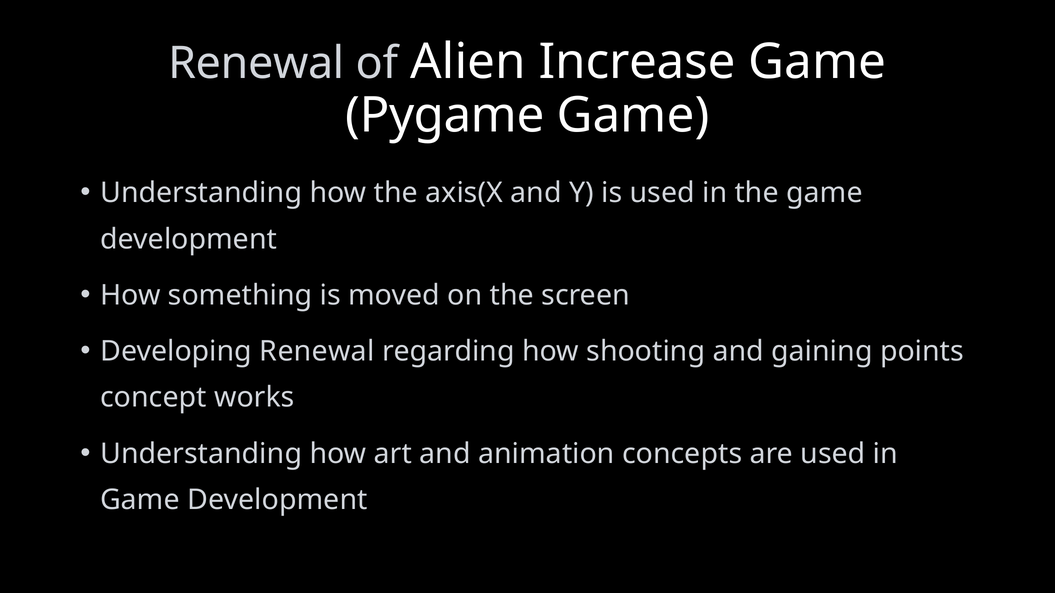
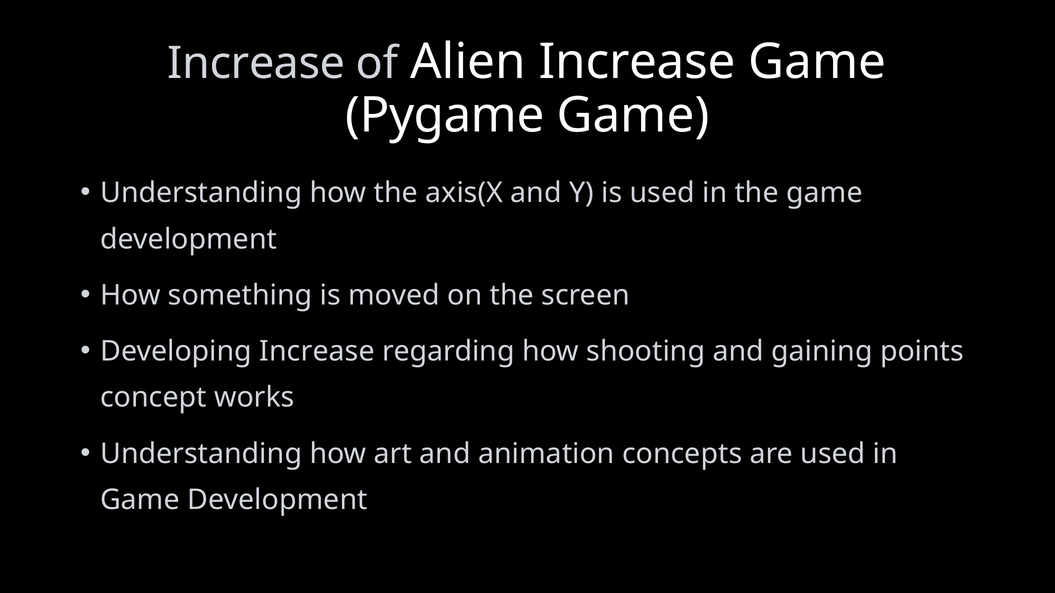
Renewal at (256, 63): Renewal -> Increase
Developing Renewal: Renewal -> Increase
